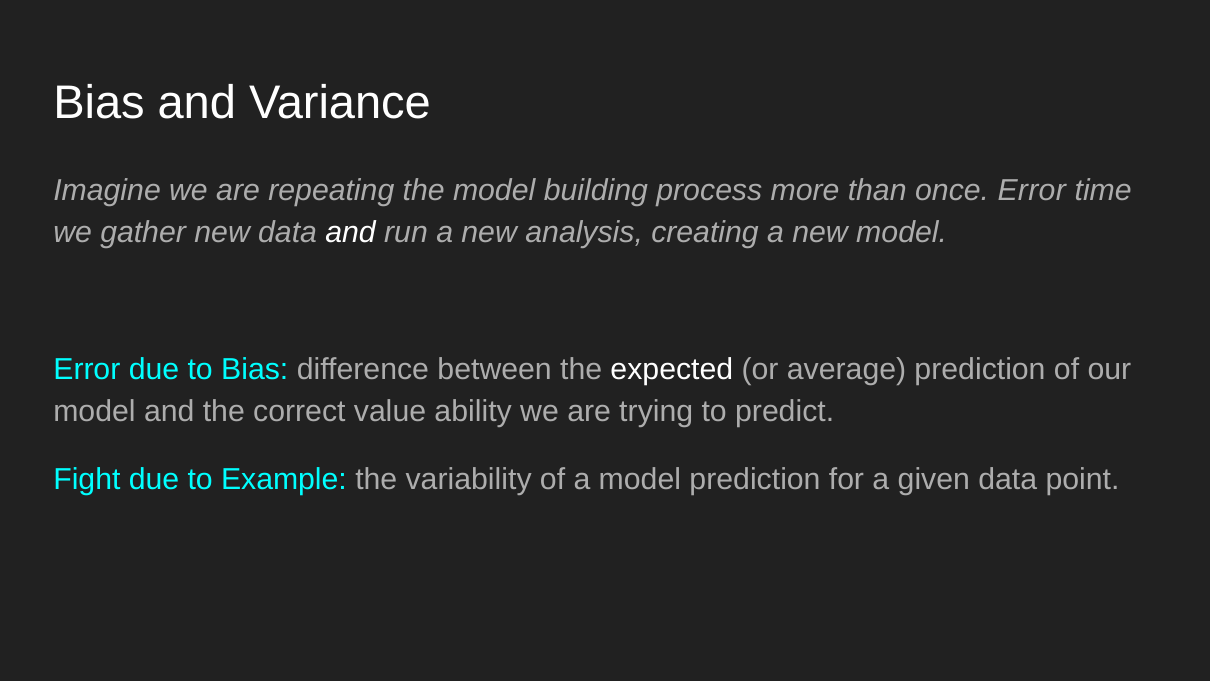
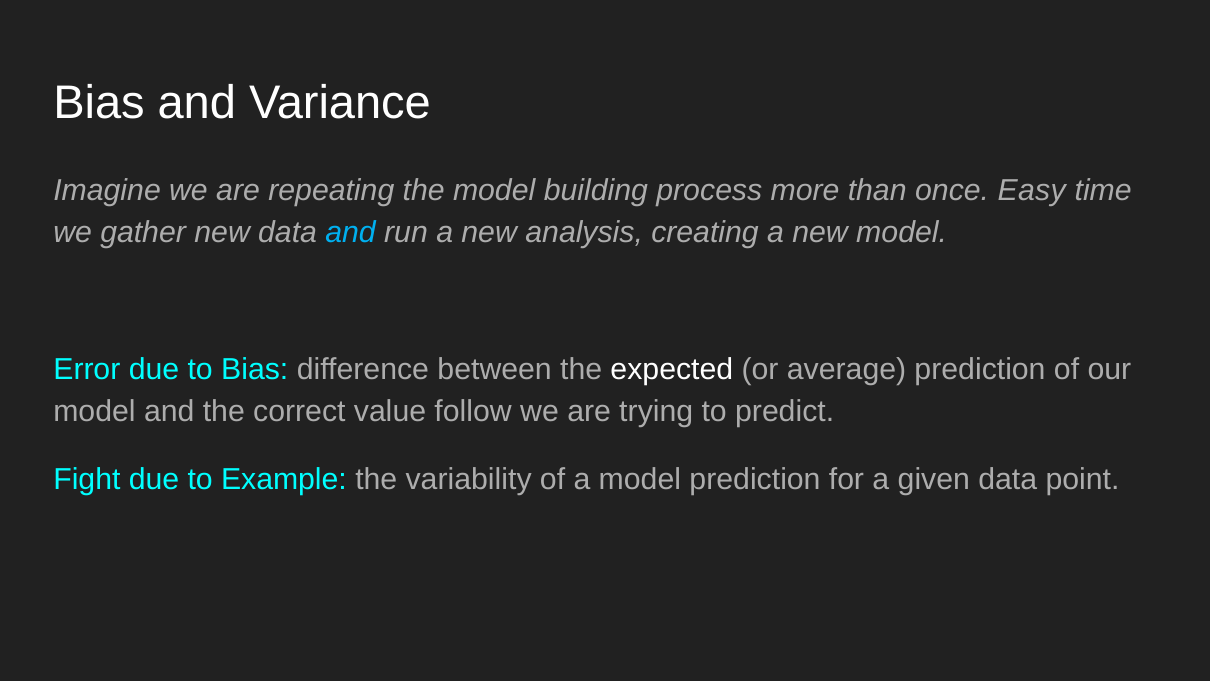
once Error: Error -> Easy
and at (351, 232) colour: white -> light blue
ability: ability -> follow
